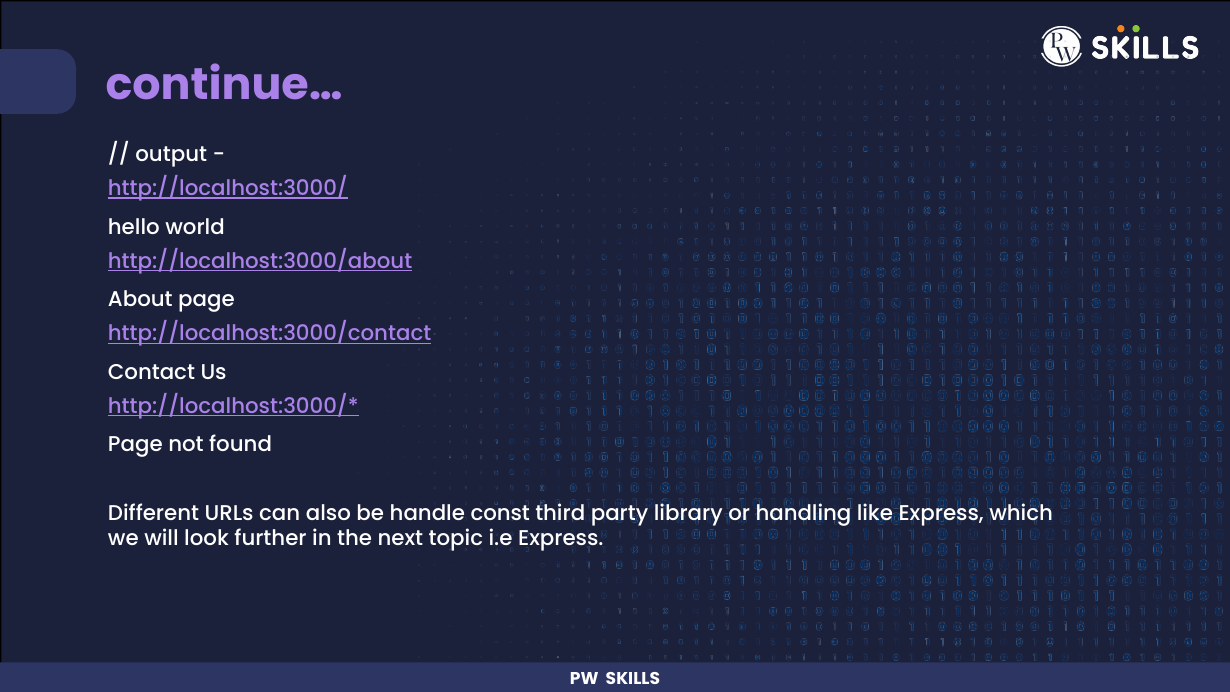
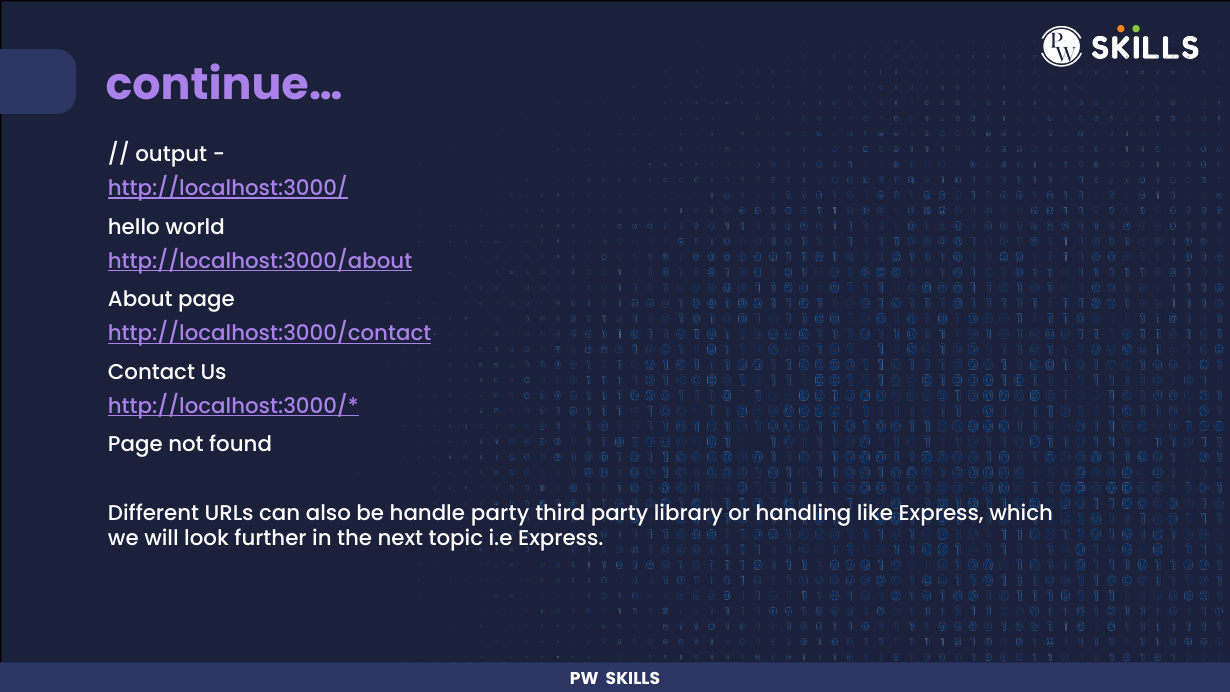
handle const: const -> party
